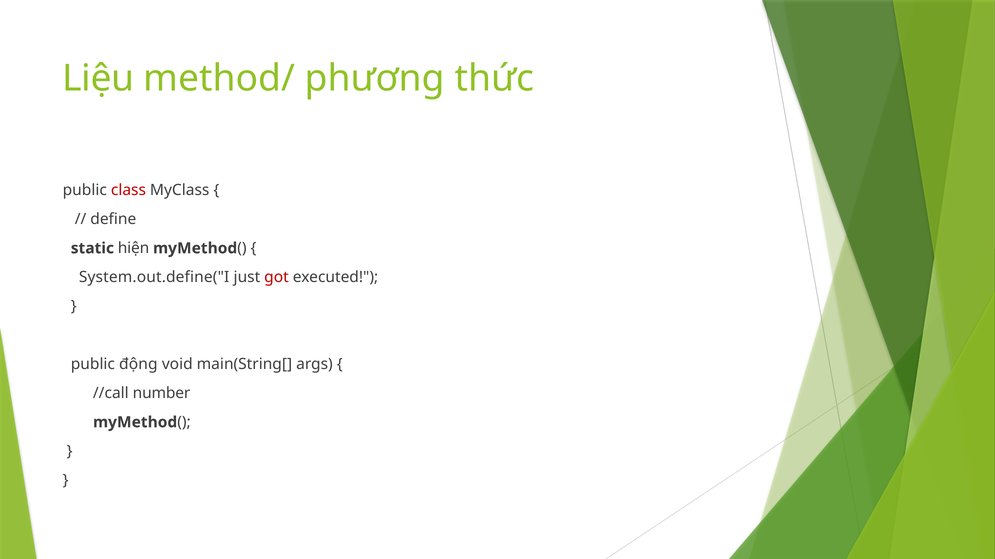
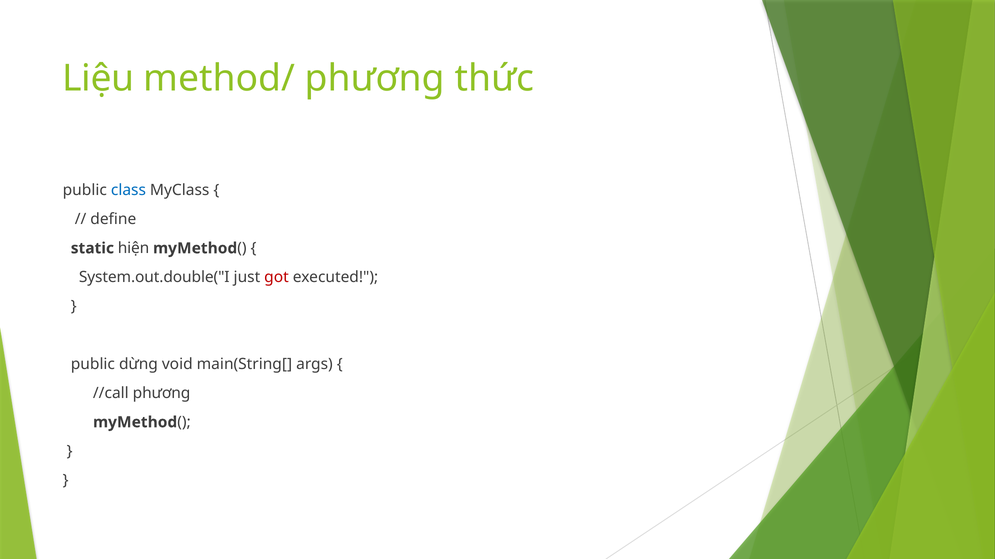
class colour: red -> blue
System.out.define("I: System.out.define("I -> System.out.double("I
động: động -> dừng
//call number: number -> phương
